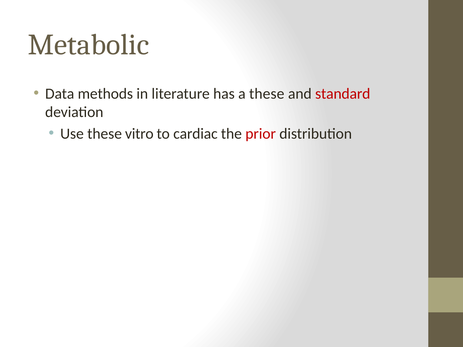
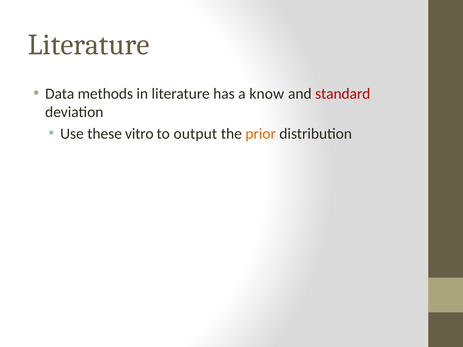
Metabolic at (89, 45): Metabolic -> Literature
a these: these -> know
cardiac: cardiac -> output
prior colour: red -> orange
